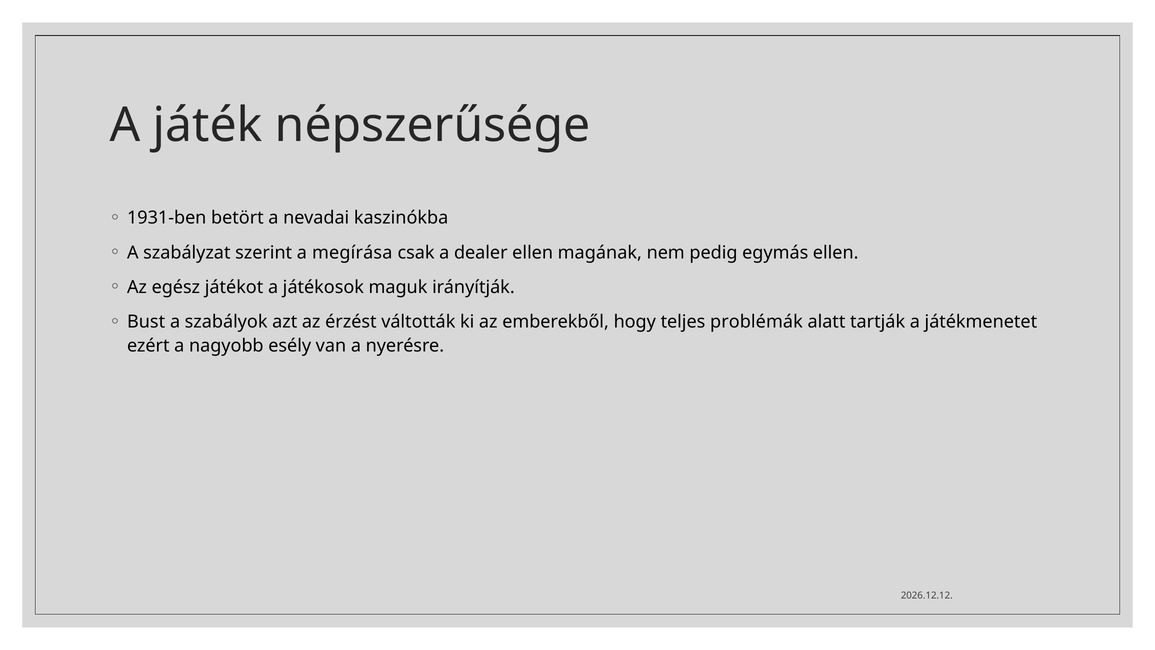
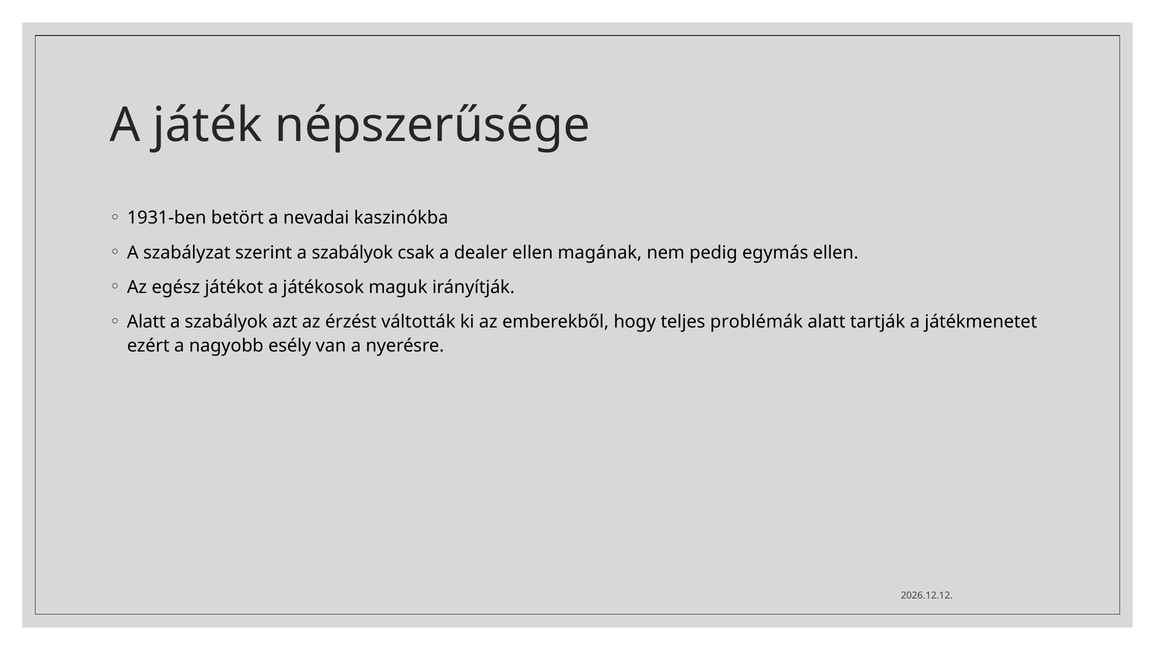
szerint a megírása: megírása -> szabályok
Bust at (146, 322): Bust -> Alatt
